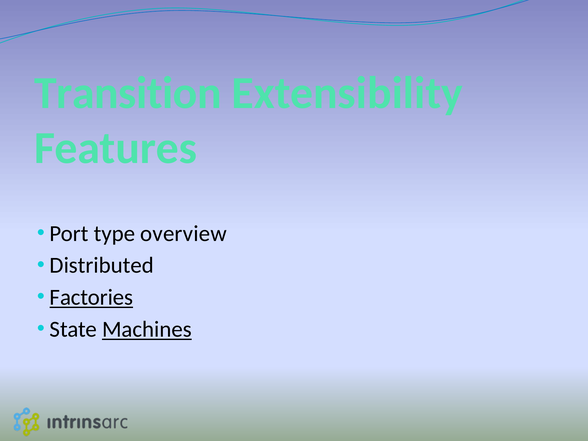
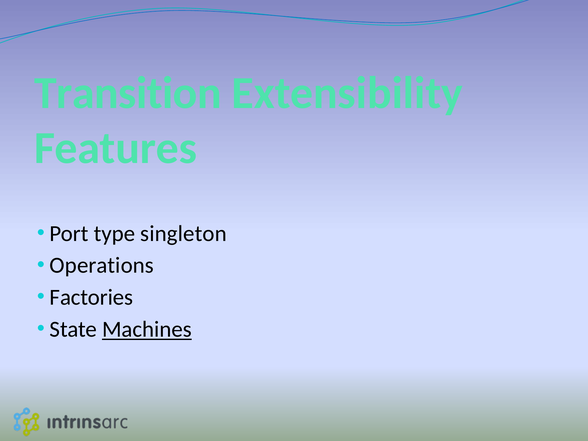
overview: overview -> singleton
Distributed: Distributed -> Operations
Factories underline: present -> none
